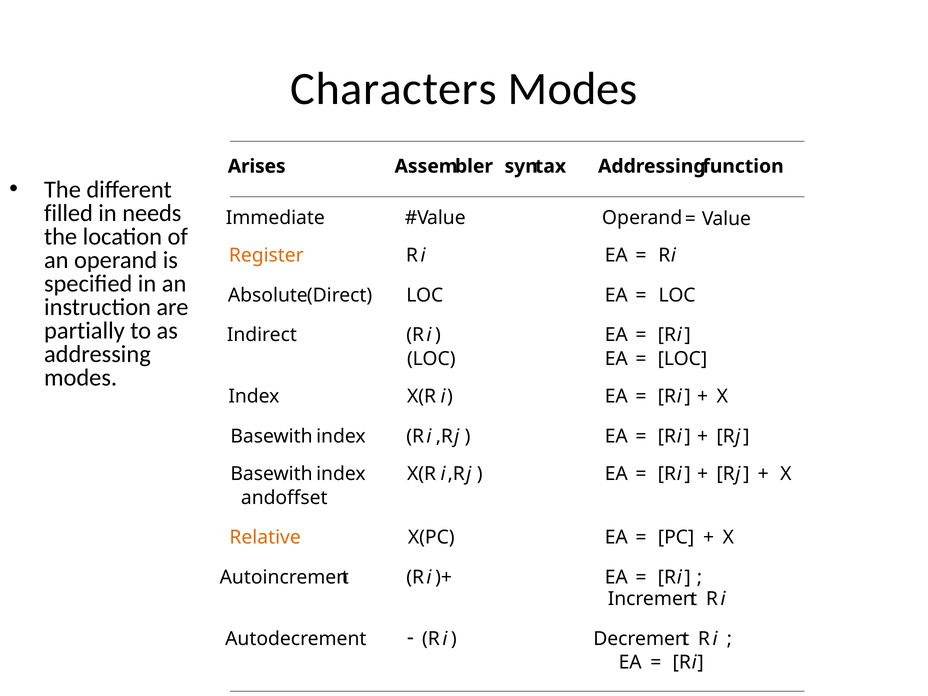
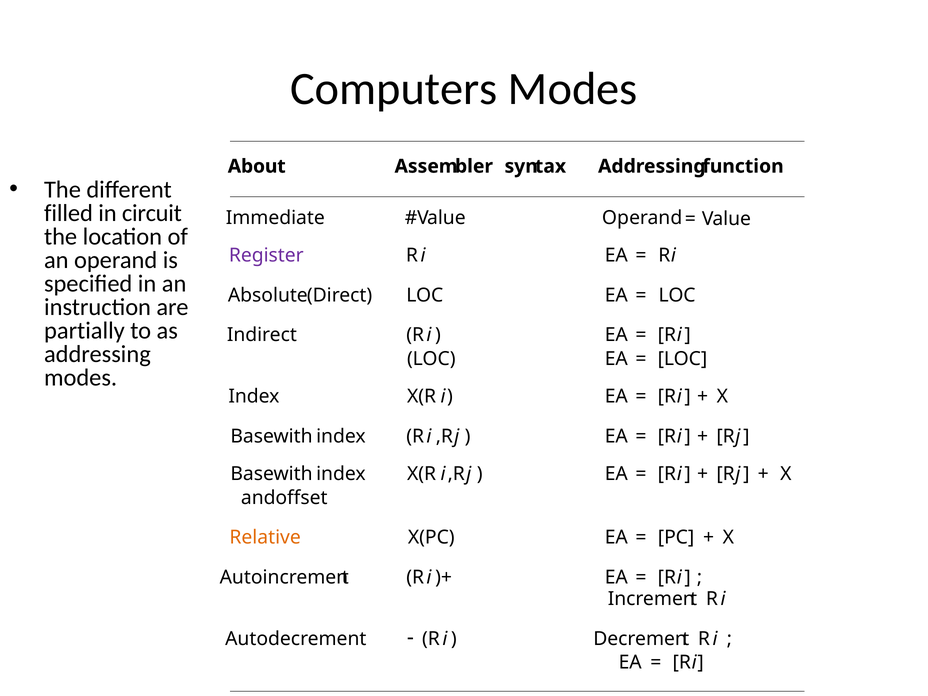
Characters: Characters -> Computers
Arises: Arises -> About
needs: needs -> circuit
Register colour: orange -> purple
